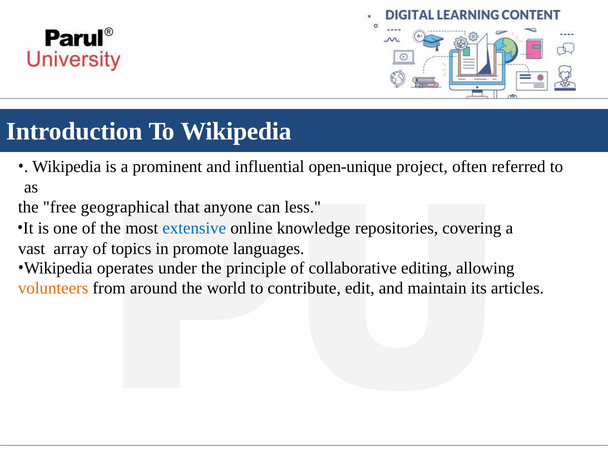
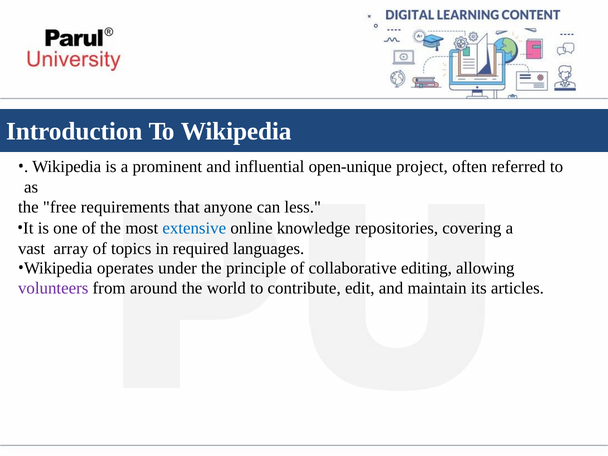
geographical: geographical -> requirements
promote: promote -> required
volunteers colour: orange -> purple
